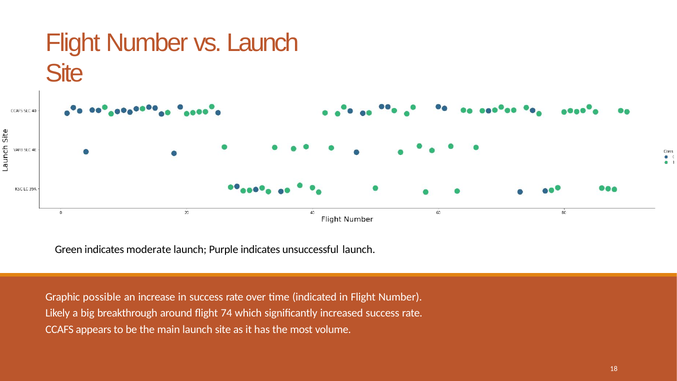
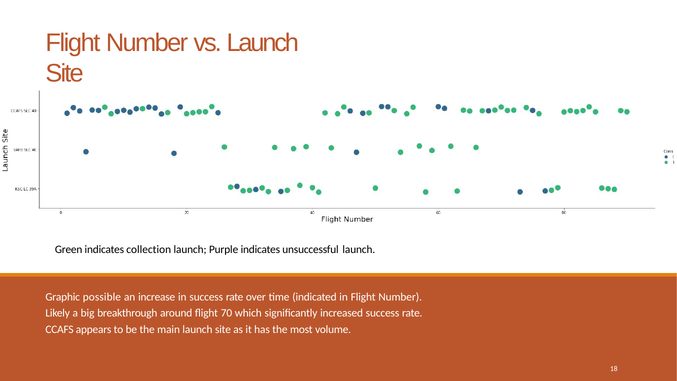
moderate: moderate -> collection
74: 74 -> 70
